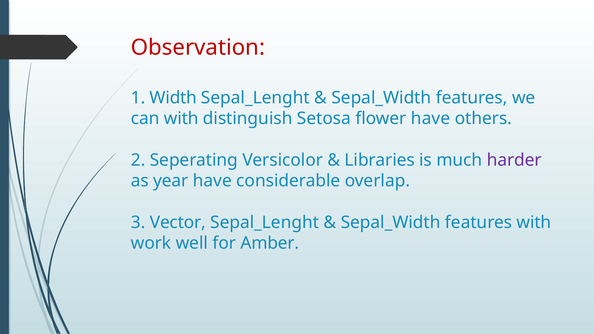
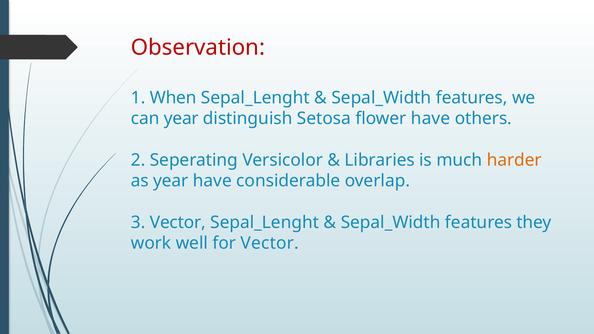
Width: Width -> When
can with: with -> year
harder colour: purple -> orange
features with: with -> they
for Amber: Amber -> Vector
